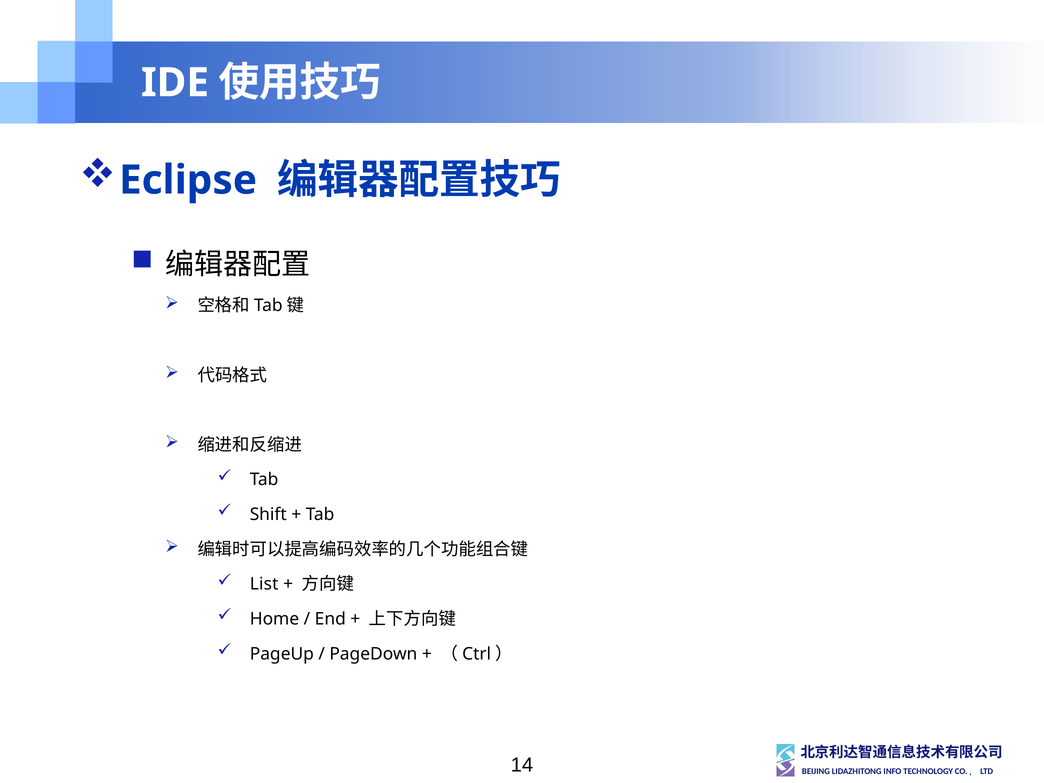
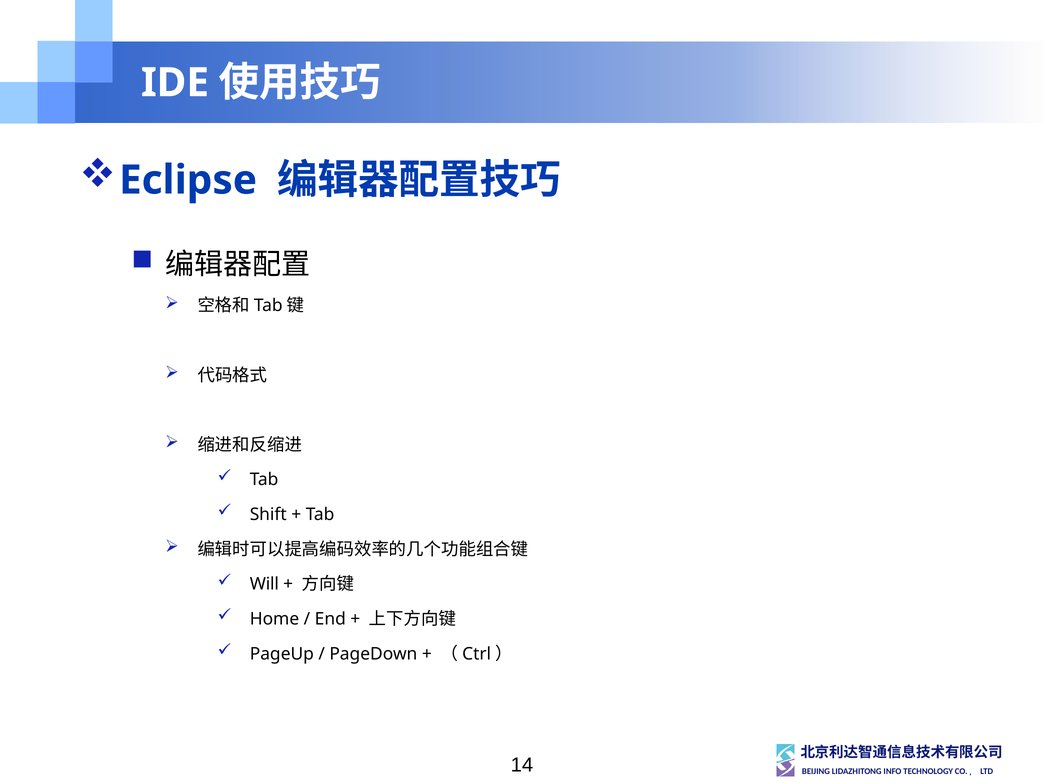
List: List -> Will
